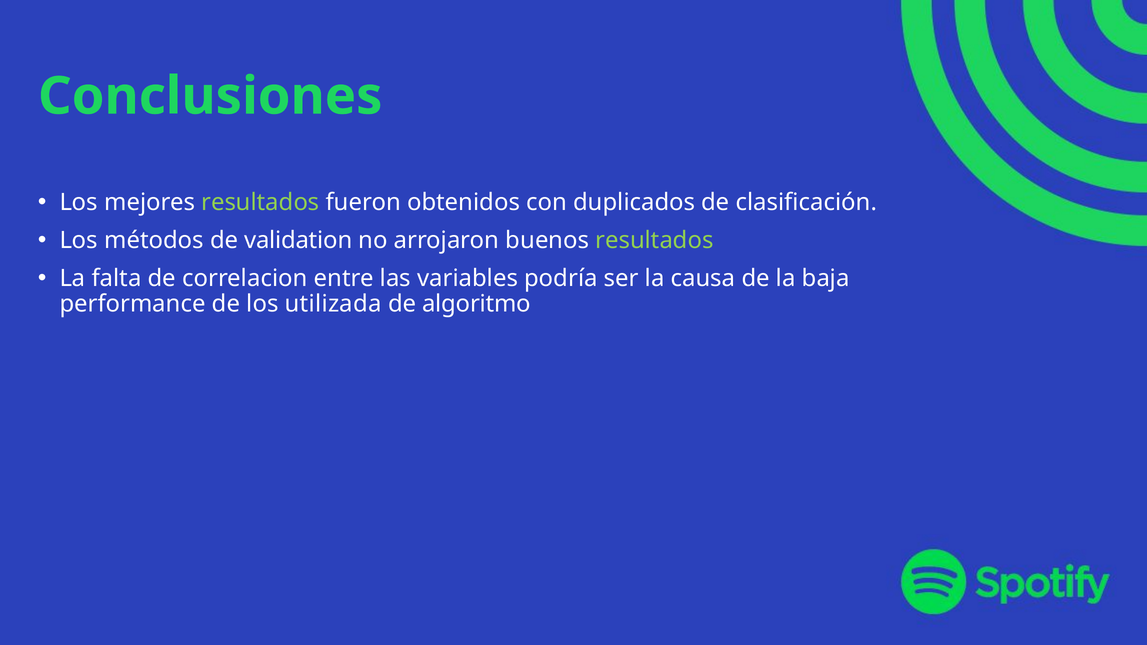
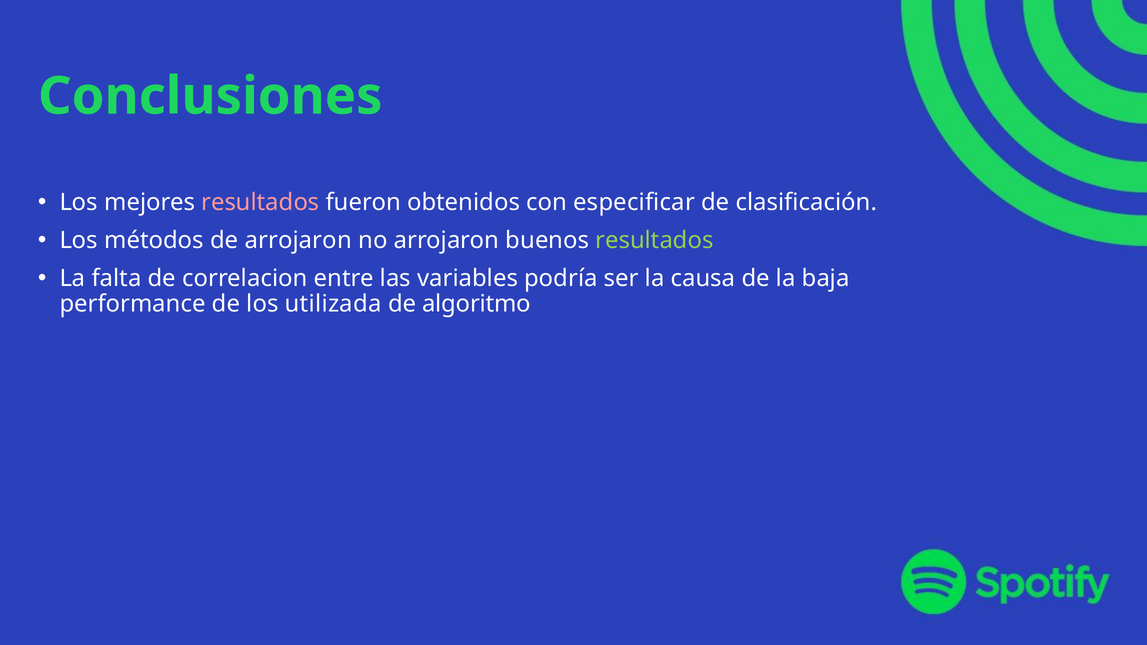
resultados at (260, 203) colour: light green -> pink
duplicados: duplicados -> especificar
de validation: validation -> arrojaron
